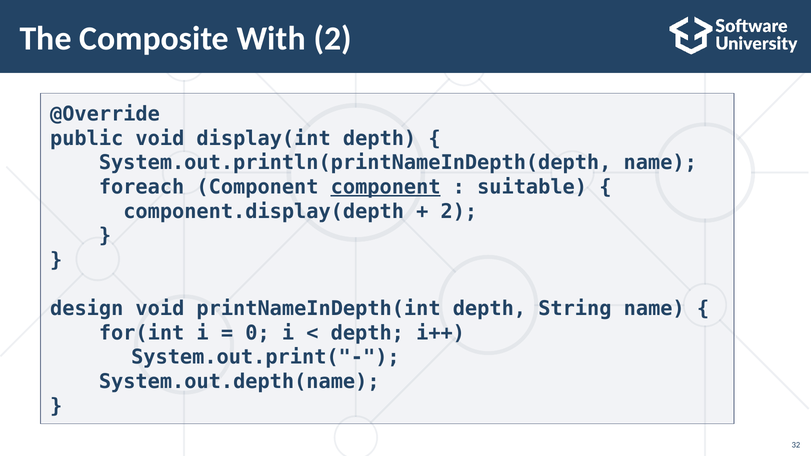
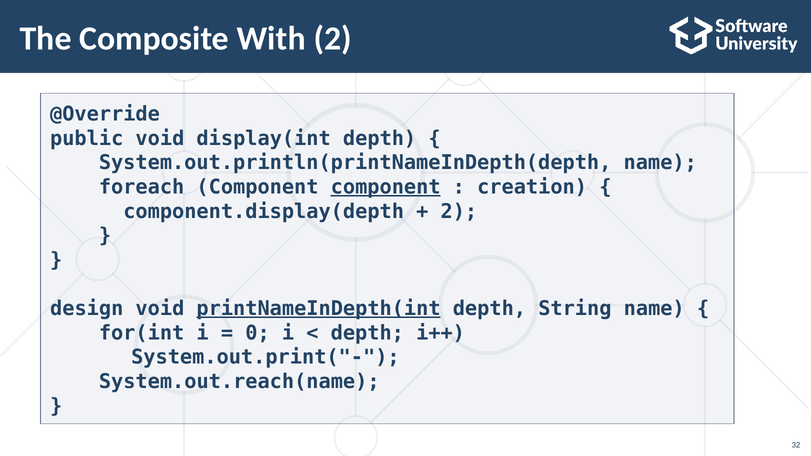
suitable: suitable -> creation
printNameInDepth(int underline: none -> present
System.out.depth(name: System.out.depth(name -> System.out.reach(name
